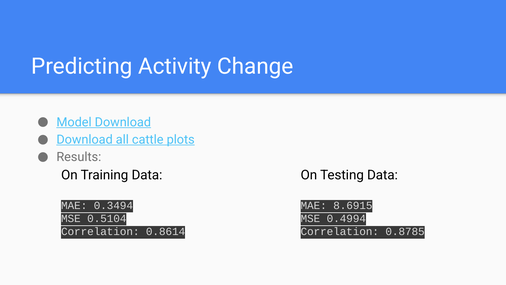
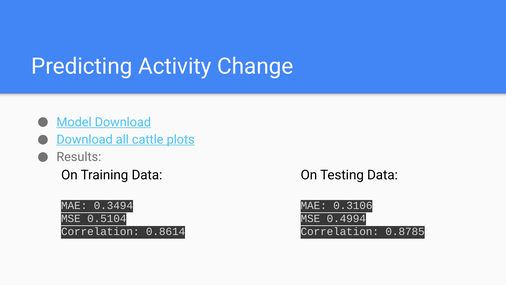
8.6915: 8.6915 -> 0.3106
